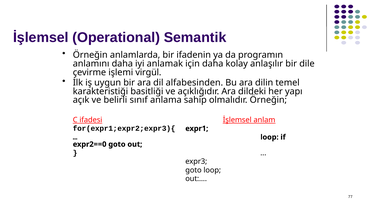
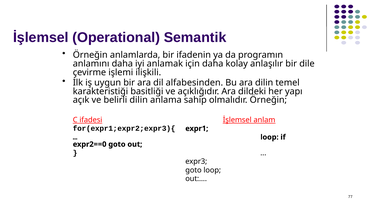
virgül: virgül -> ilişkili
belirli sınıf: sınıf -> dilin
